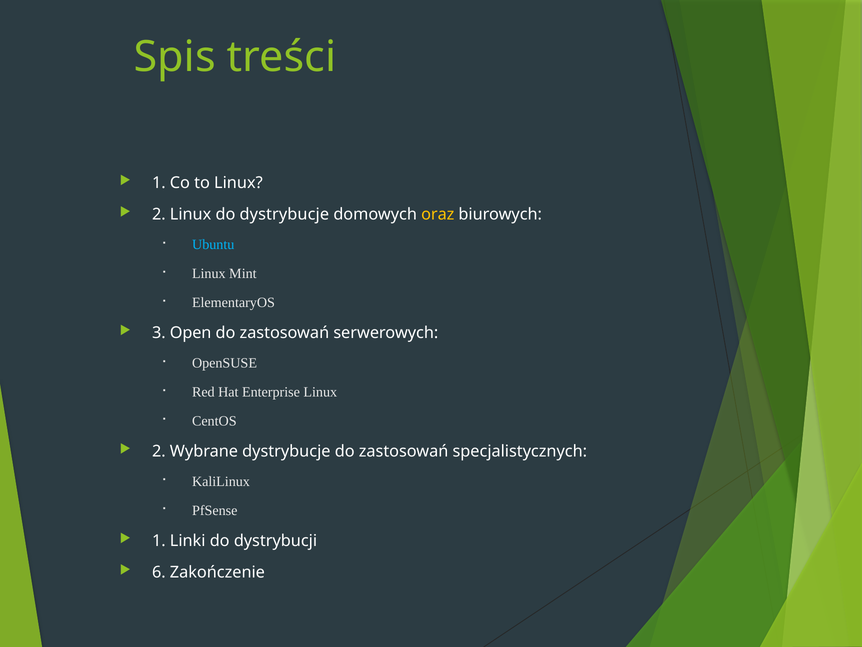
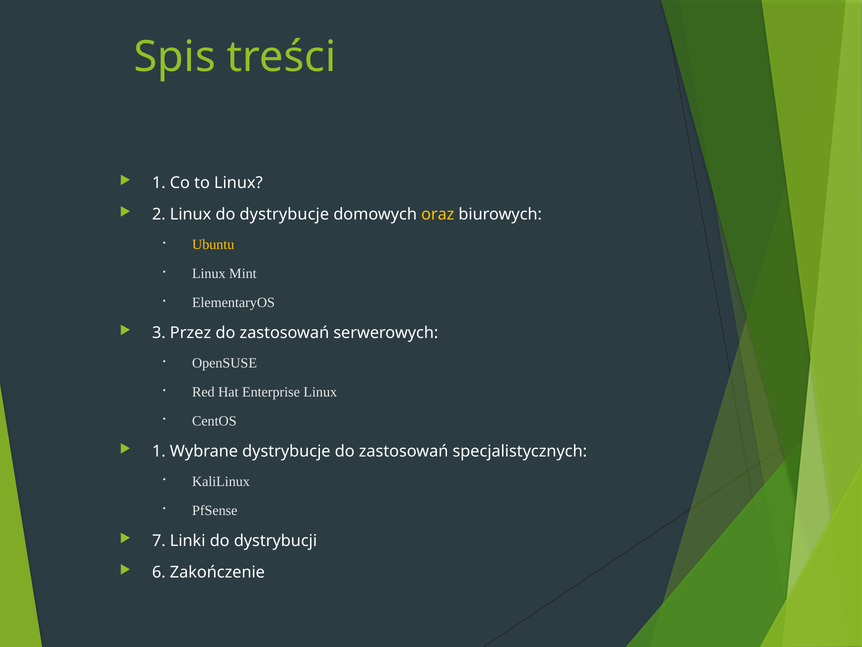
Ubuntu colour: light blue -> yellow
Open: Open -> Przez
2 at (159, 451): 2 -> 1
1 at (159, 540): 1 -> 7
